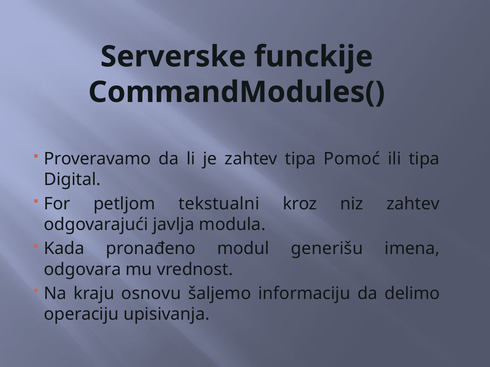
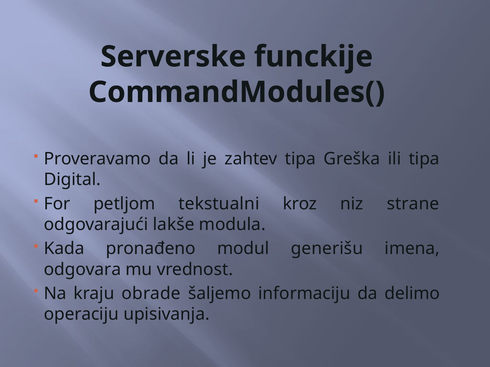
Pomoć: Pomoć -> Greška
niz zahtev: zahtev -> strane
javlja: javlja -> lakše
osnovu: osnovu -> obrade
